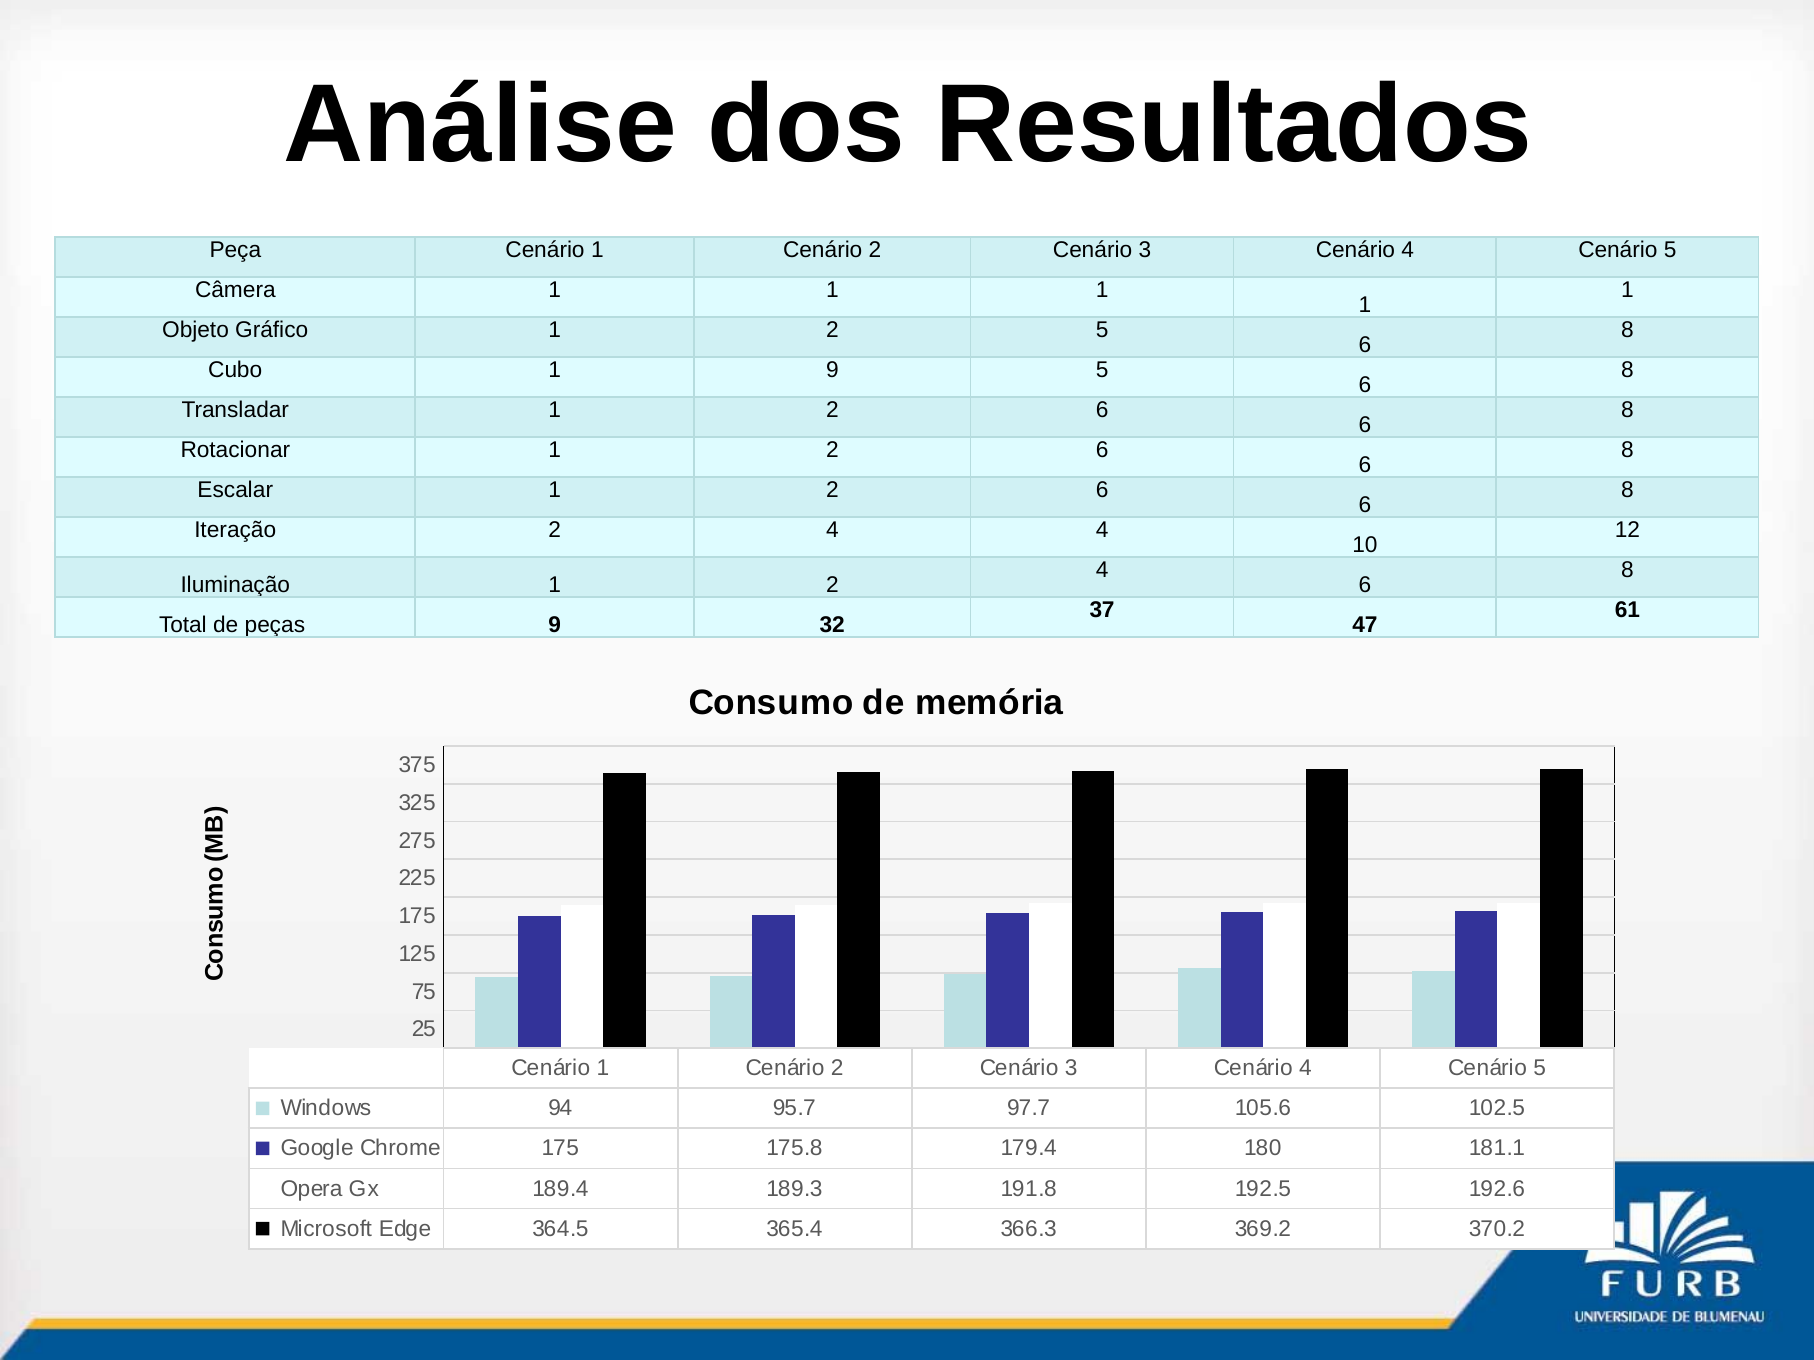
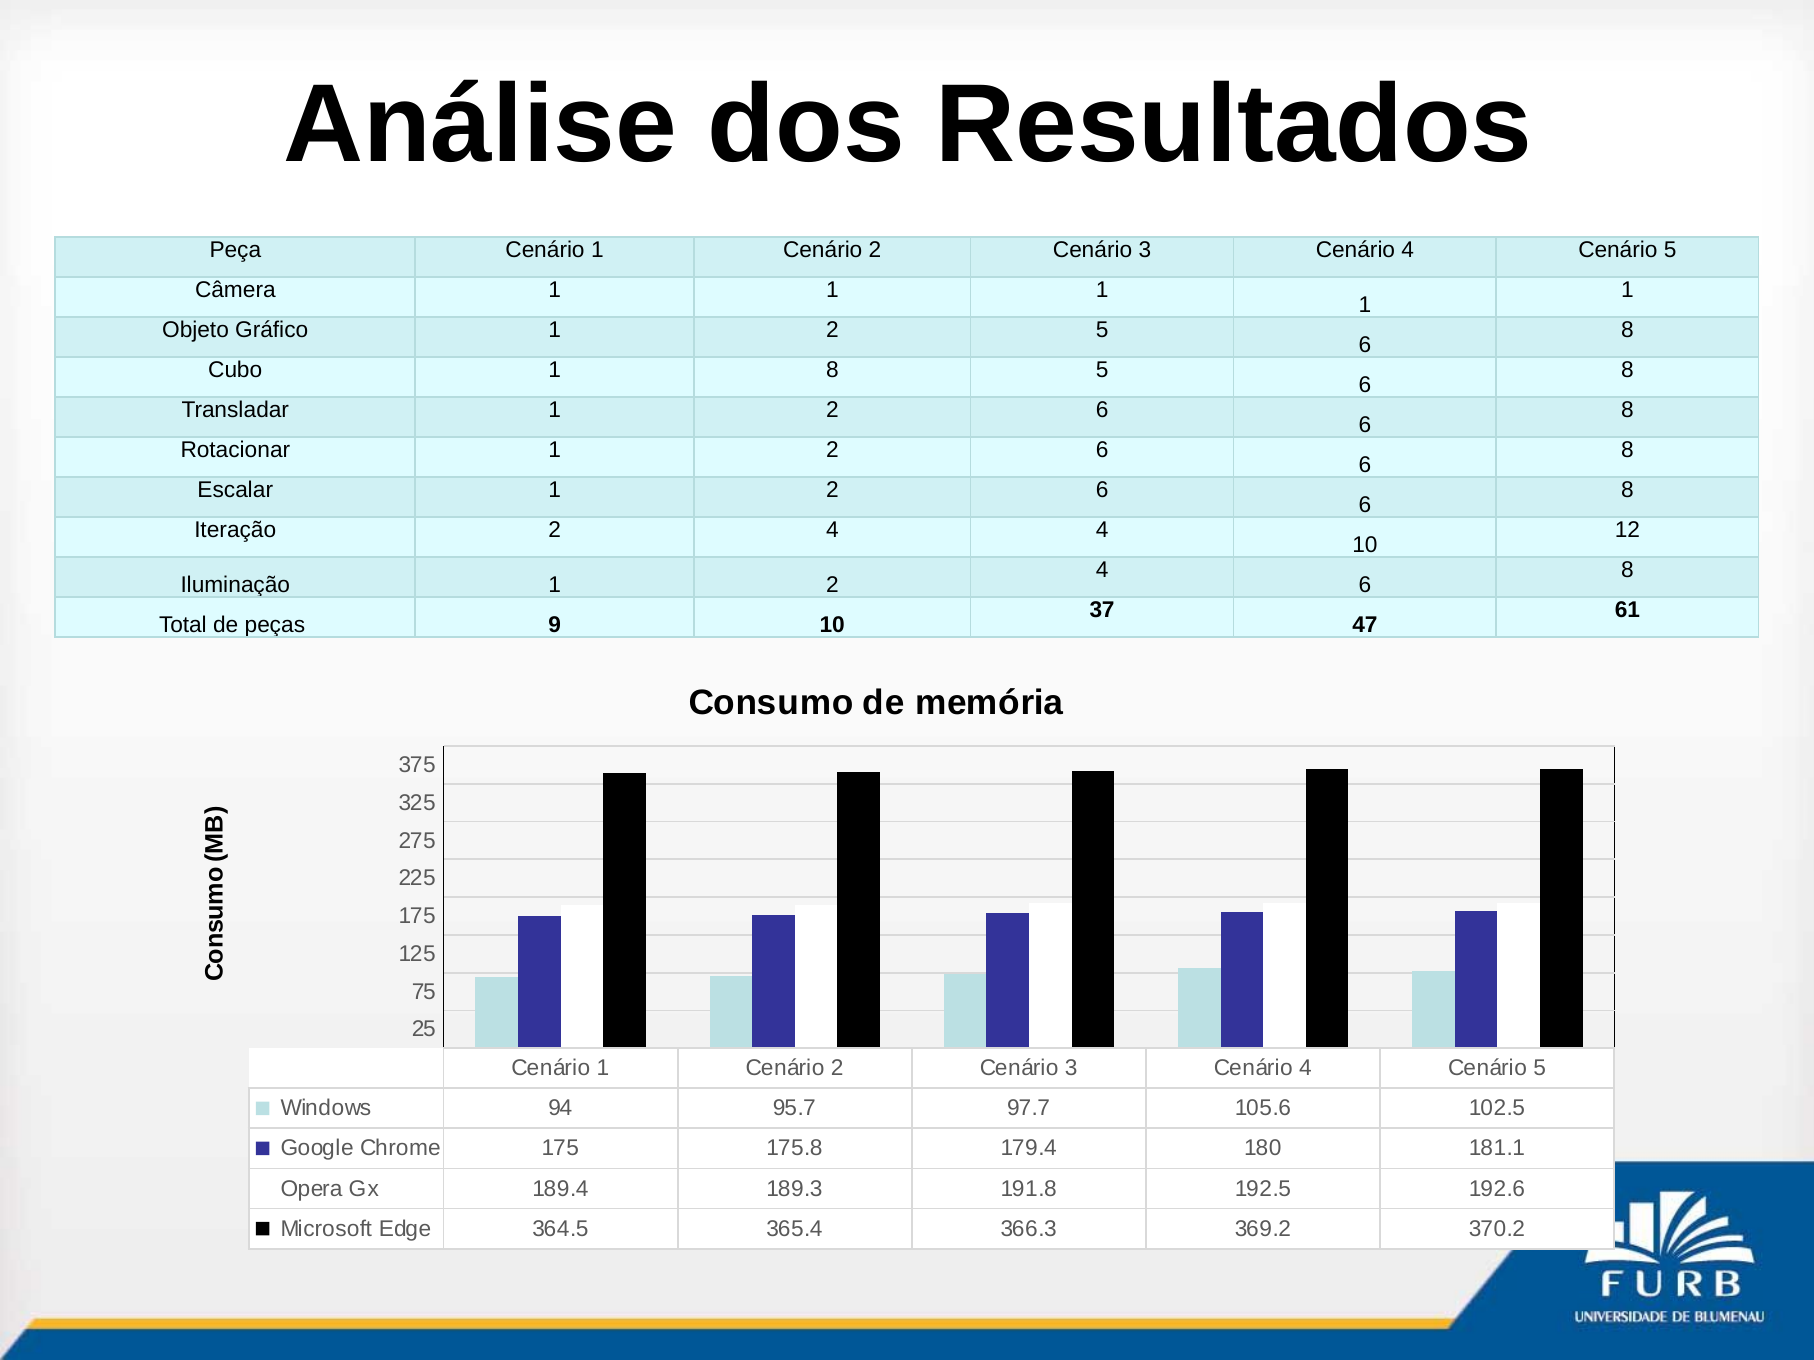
1 9: 9 -> 8
9 32: 32 -> 10
